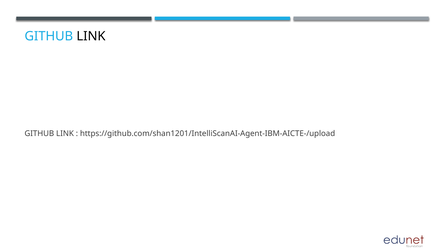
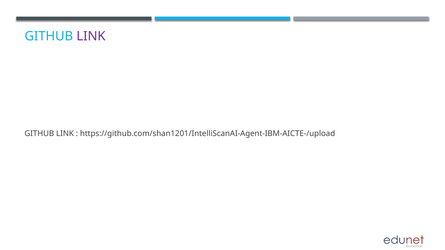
LINK at (91, 36) colour: black -> purple
